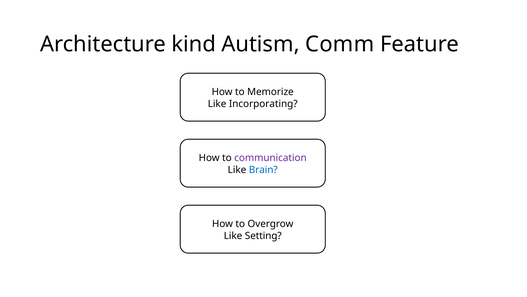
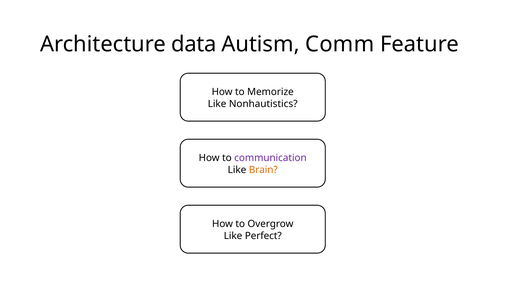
kind: kind -> data
Incorporating: Incorporating -> Nonhautistics
Brain colour: blue -> orange
Setting: Setting -> Perfect
